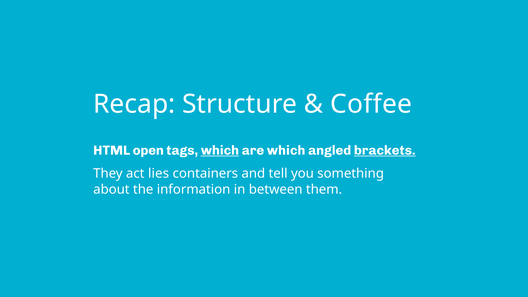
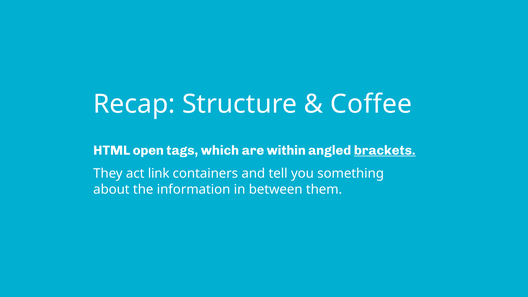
which at (220, 150) underline: present -> none
are which: which -> within
lies: lies -> link
